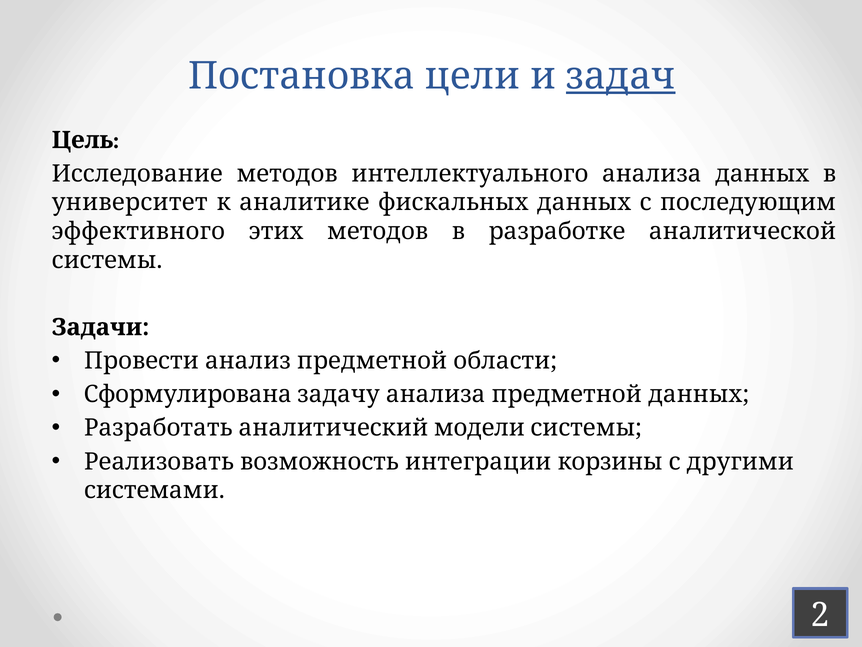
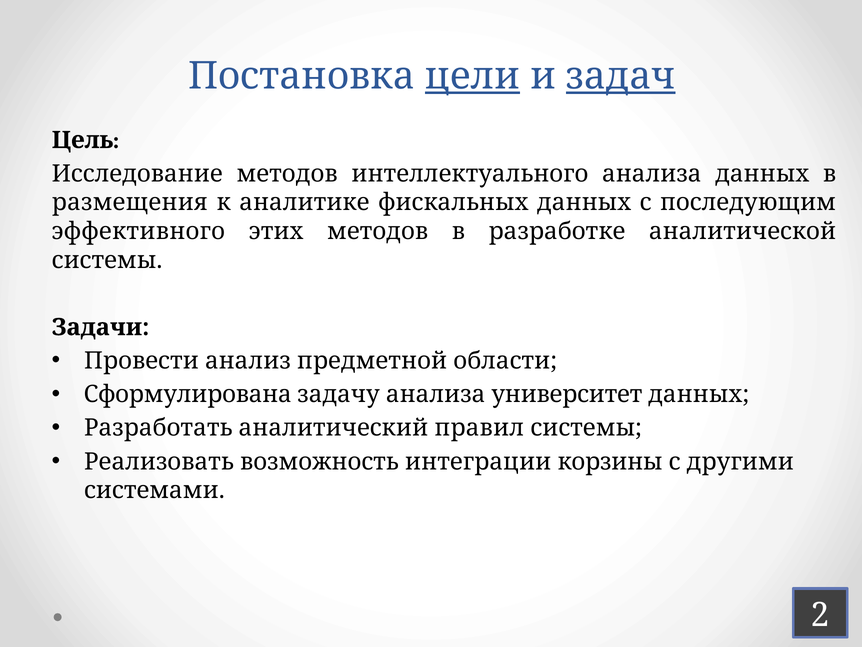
цели underline: none -> present
университет: университет -> размещения
анализа предметной: предметной -> университет
модели: модели -> правил
